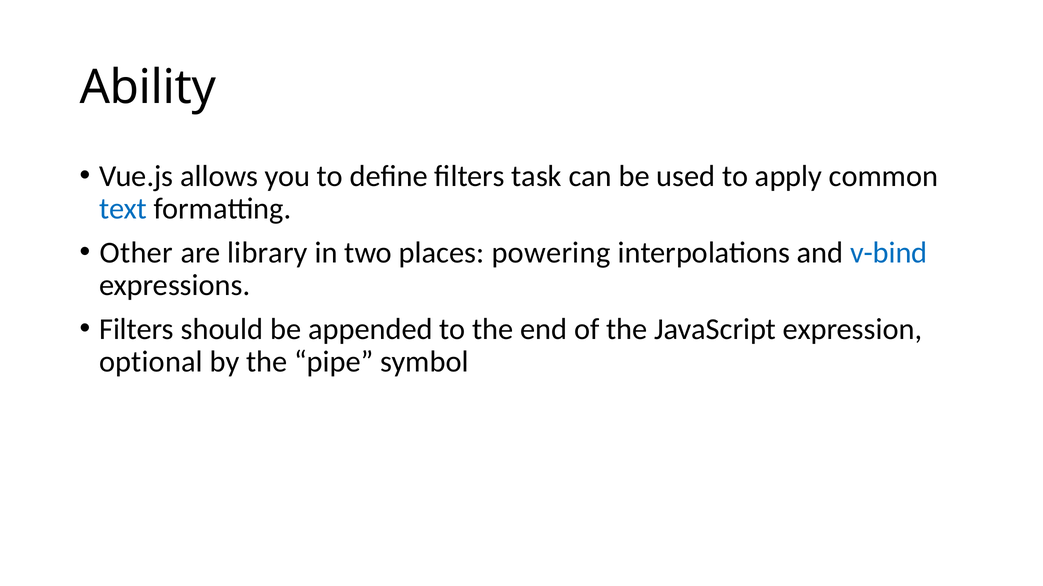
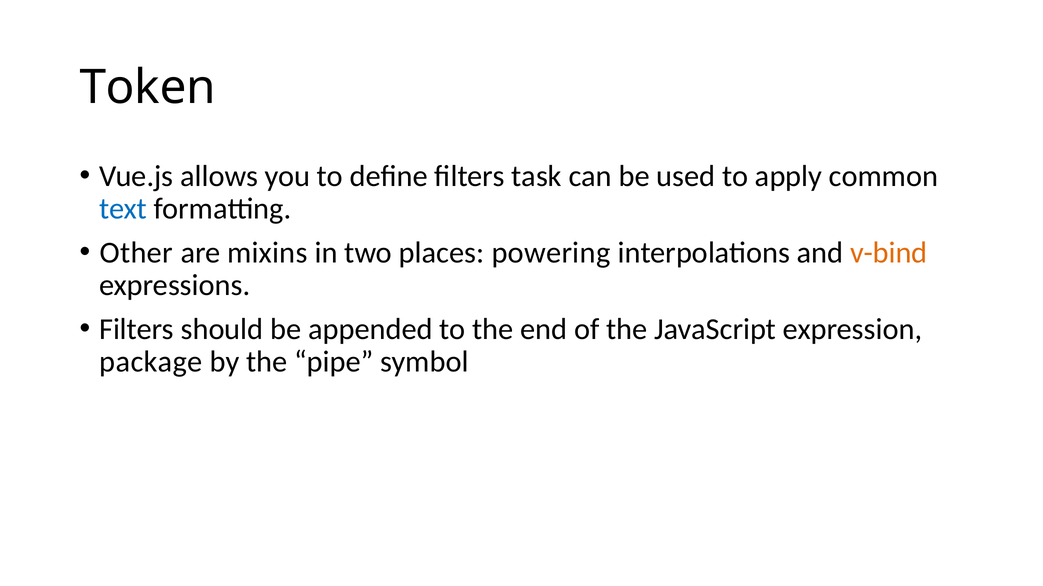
Ability: Ability -> Token
library: library -> mixins
v-bind colour: blue -> orange
optional: optional -> package
